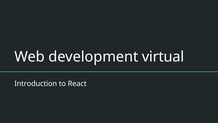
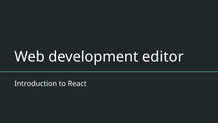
virtual: virtual -> editor
